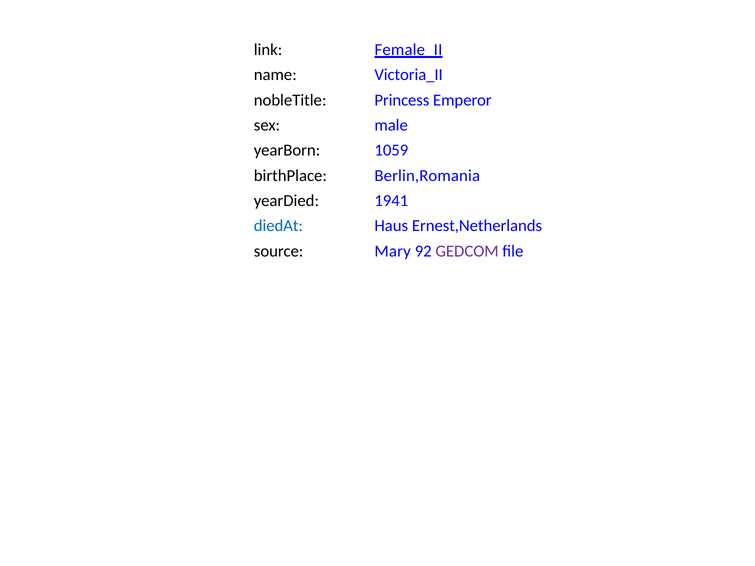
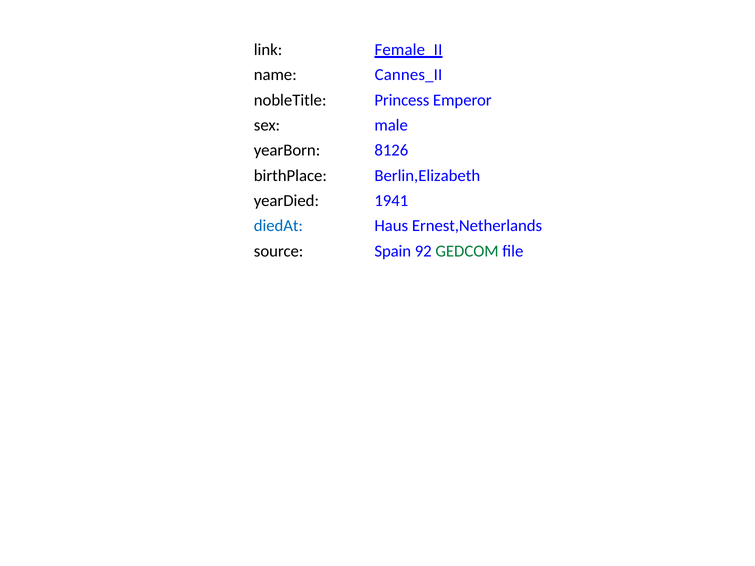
Victoria_II: Victoria_II -> Cannes_II
1059: 1059 -> 8126
Berlin,Romania: Berlin,Romania -> Berlin,Elizabeth
Mary: Mary -> Spain
GEDCOM colour: purple -> green
